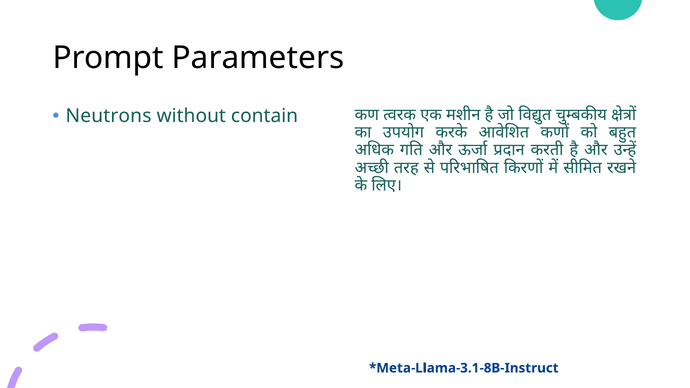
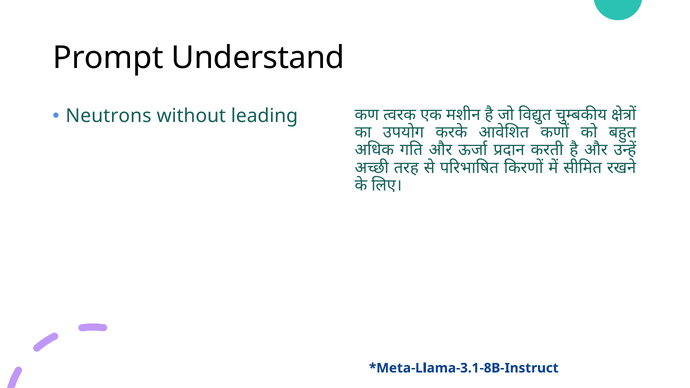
Parameters: Parameters -> Understand
contain: contain -> leading
